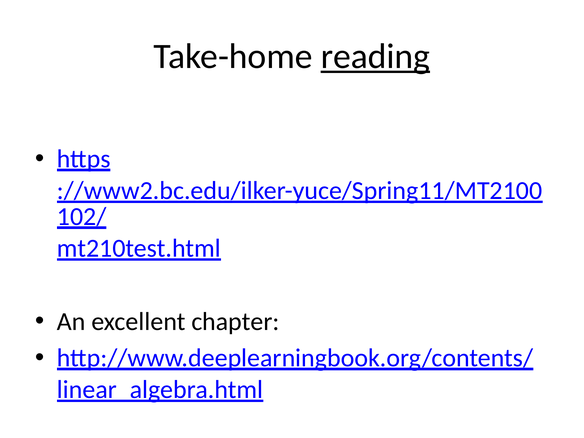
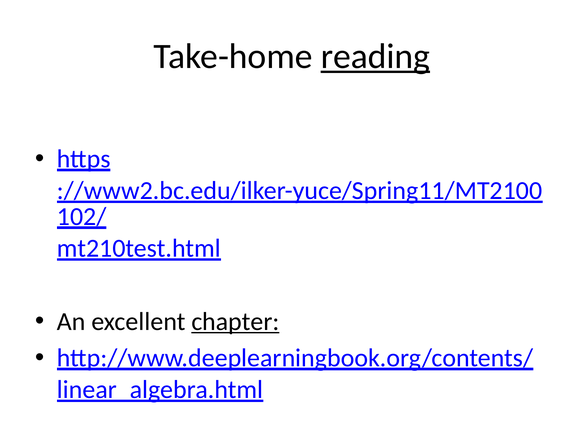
chapter underline: none -> present
